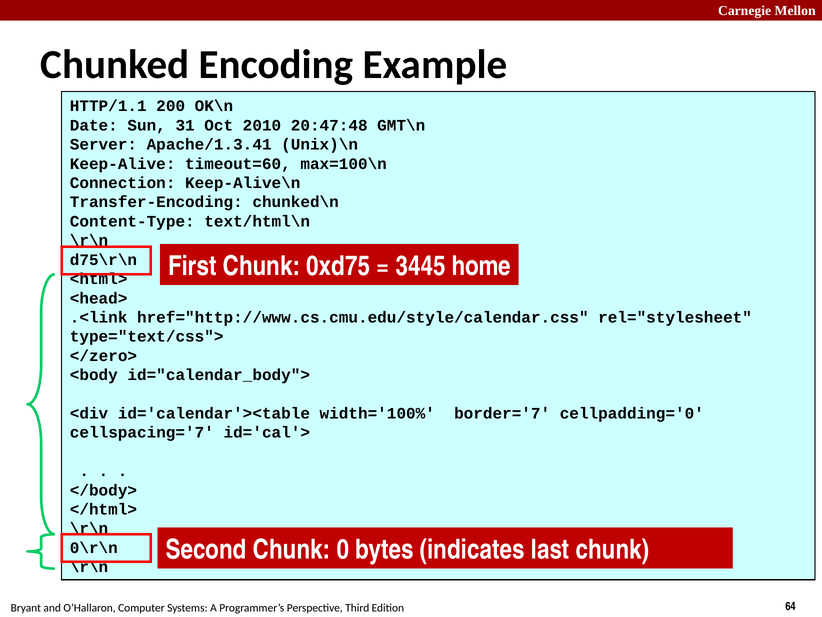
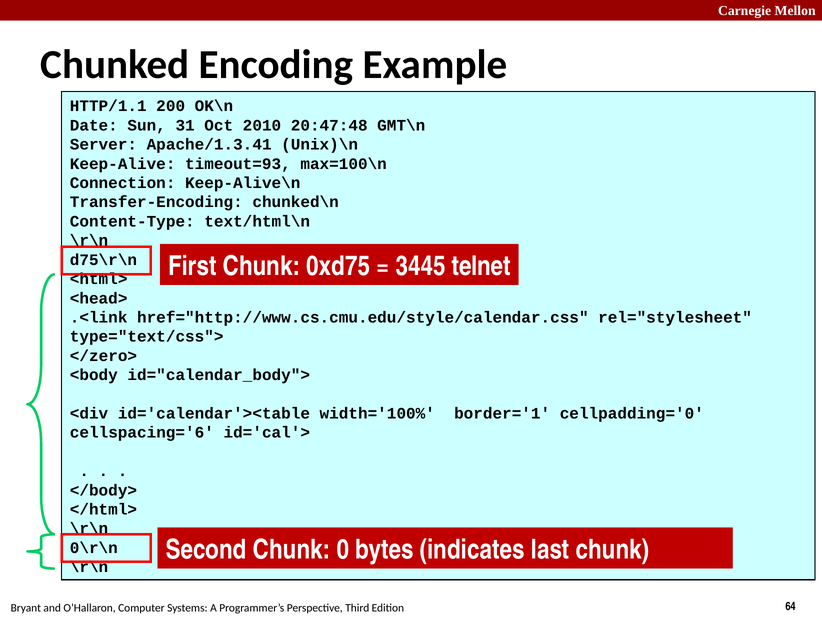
timeout=60: timeout=60 -> timeout=93
home: home -> telnet
border='7: border='7 -> border='1
cellspacing='7: cellspacing='7 -> cellspacing='6
